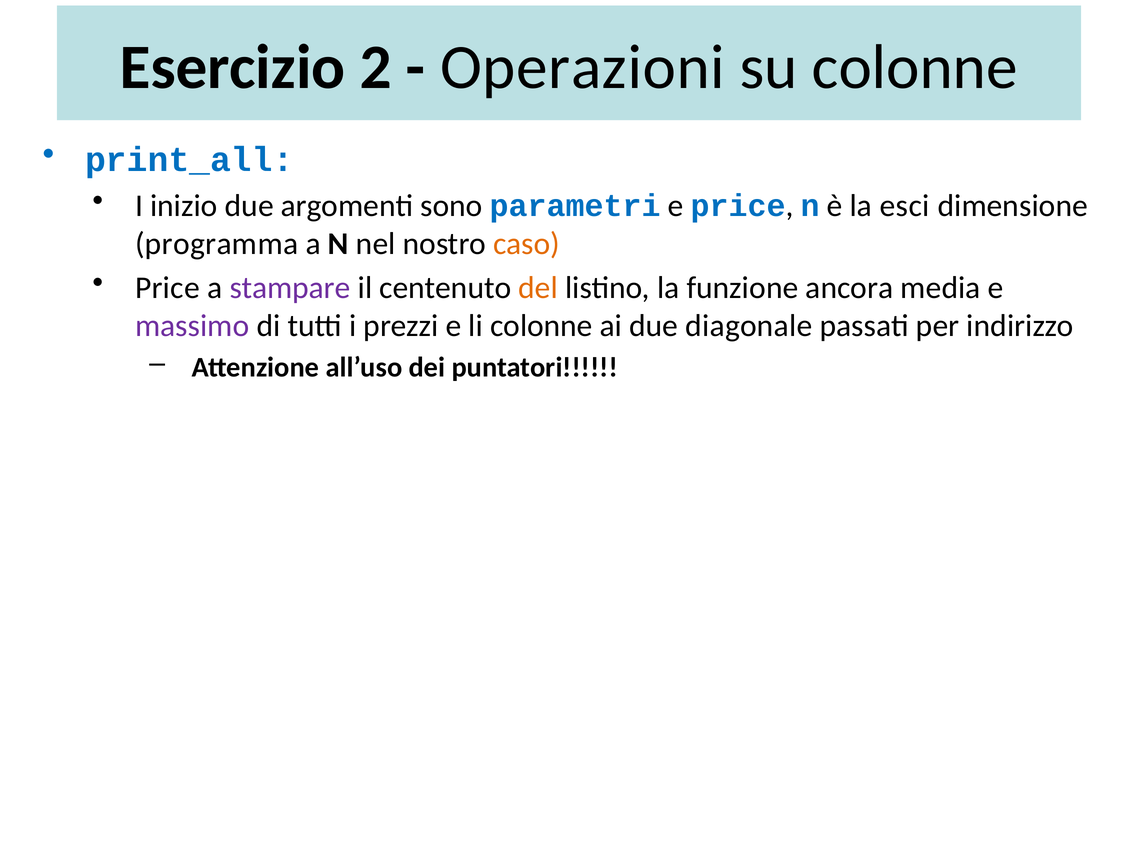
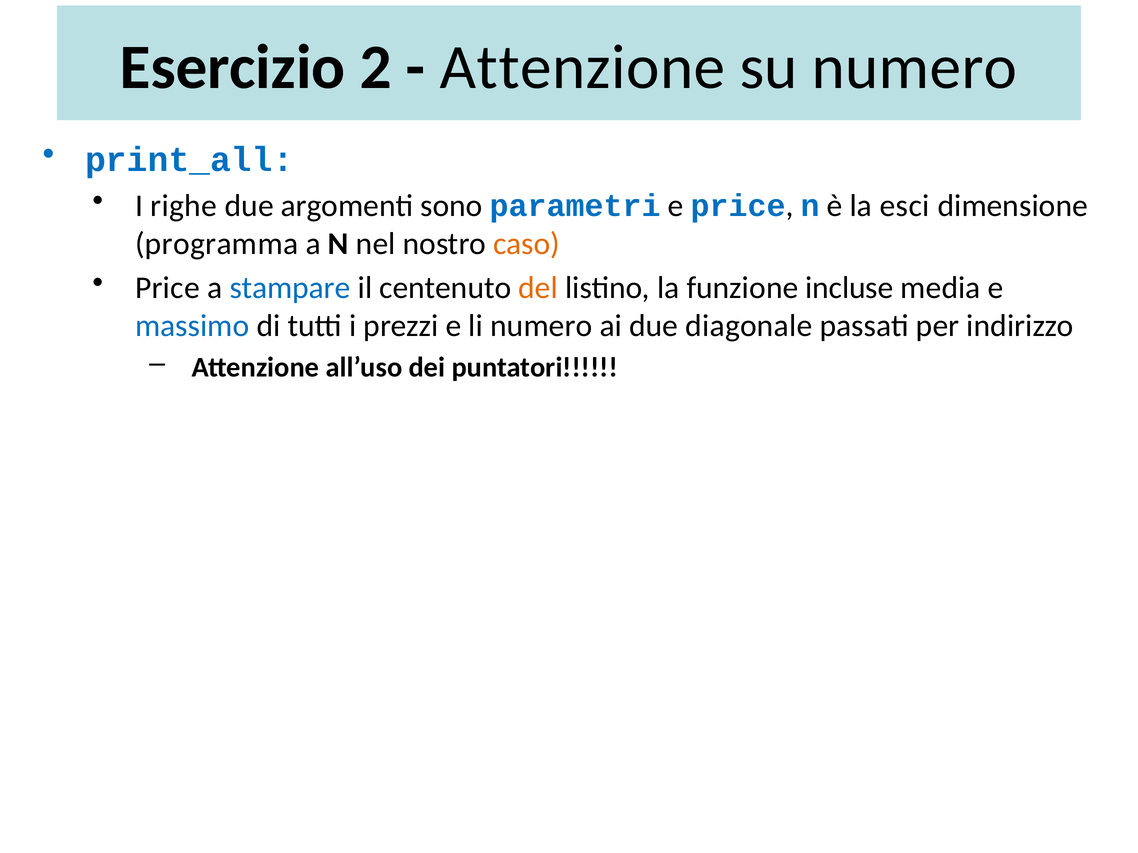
Operazioni at (582, 67): Operazioni -> Attenzione
su colonne: colonne -> numero
inizio: inizio -> righe
stampare colour: purple -> blue
ancora: ancora -> incluse
massimo colour: purple -> blue
li colonne: colonne -> numero
